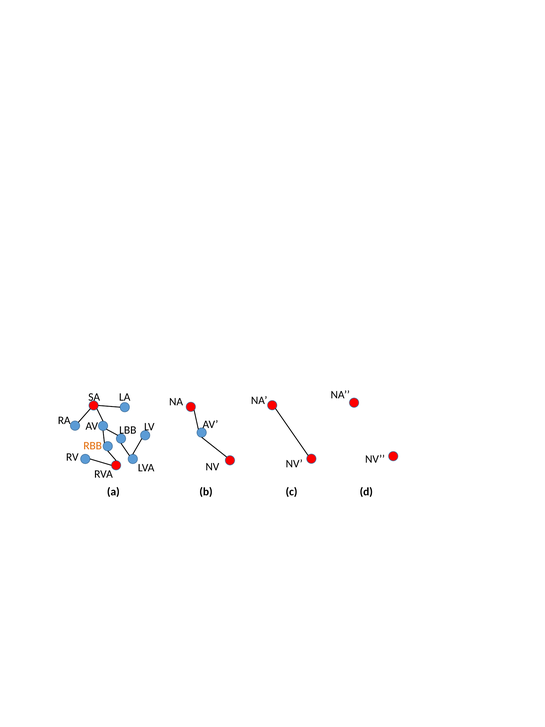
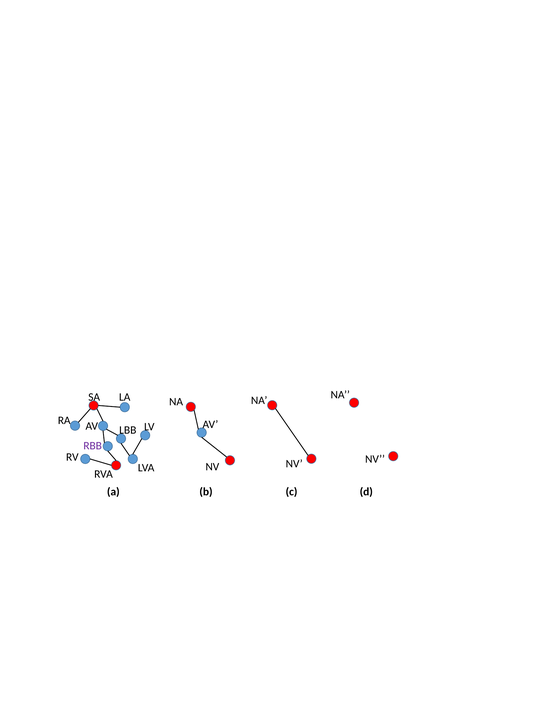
RBB colour: orange -> purple
